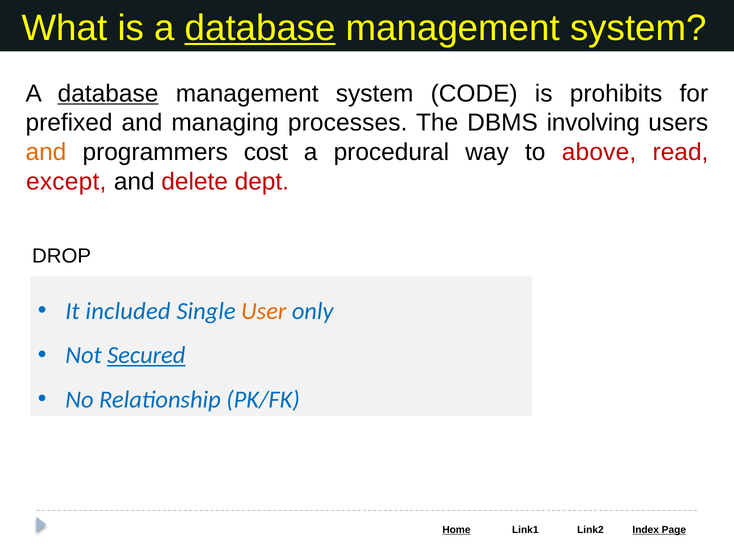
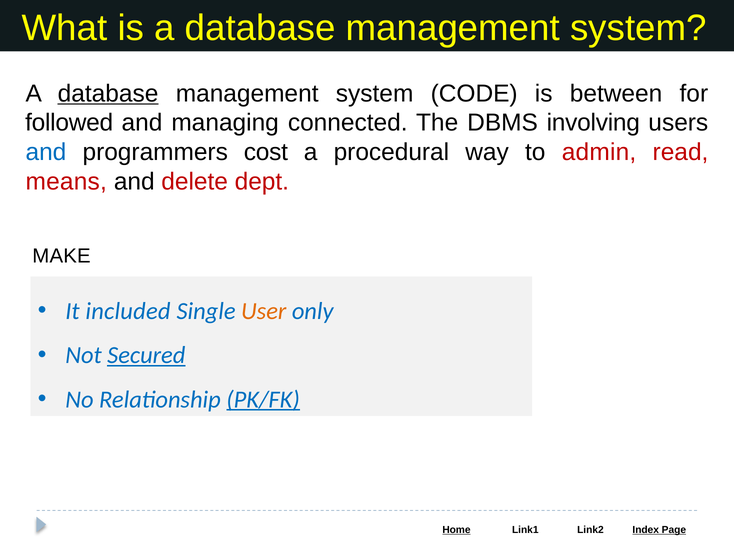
database at (260, 28) underline: present -> none
prohibits: prohibits -> between
prefixed: prefixed -> followed
processes: processes -> connected
and at (46, 152) colour: orange -> blue
above: above -> admin
except: except -> means
DROP: DROP -> MAKE
PK/FK underline: none -> present
